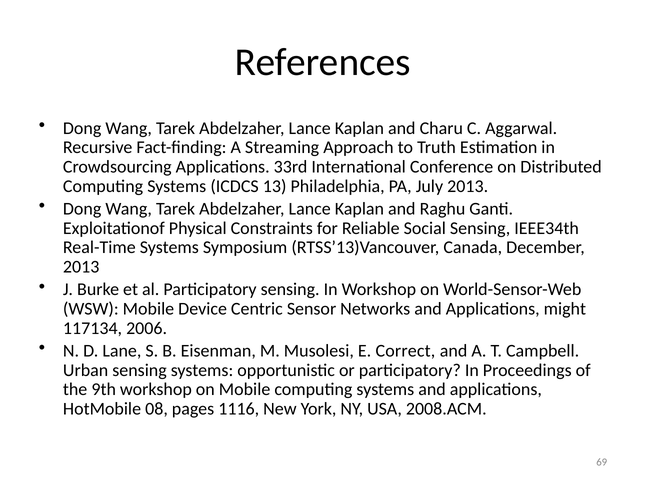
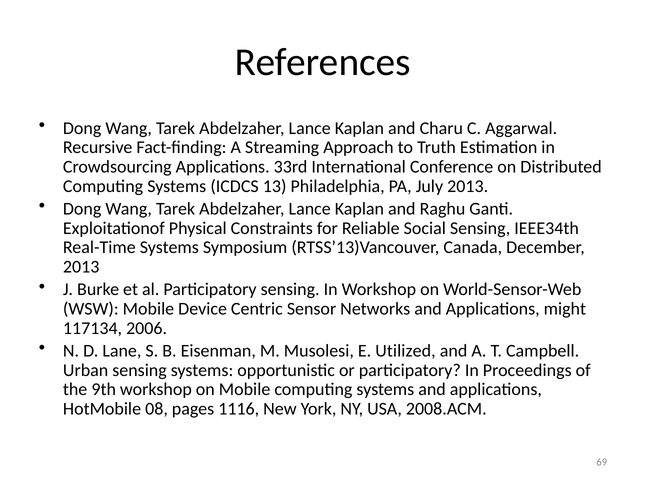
Correct: Correct -> Utilized
